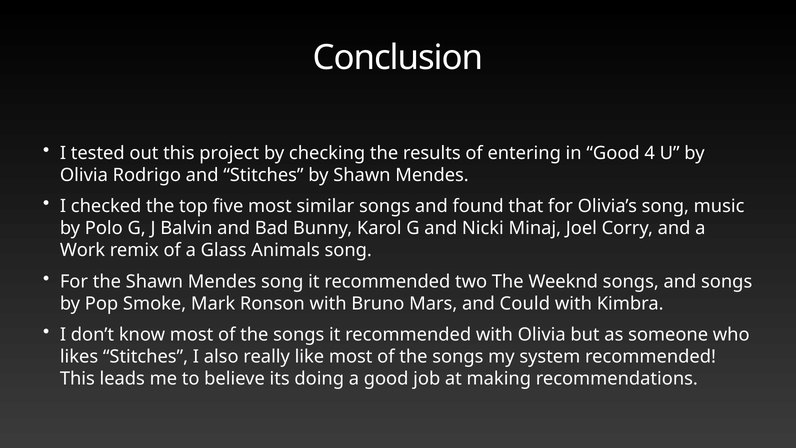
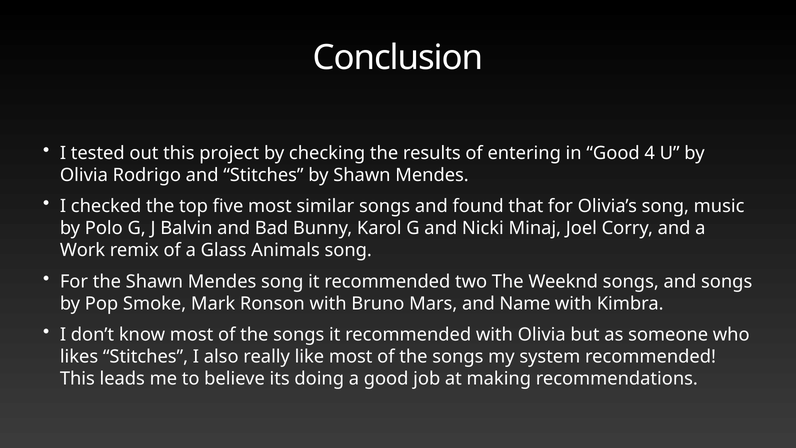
Could: Could -> Name
